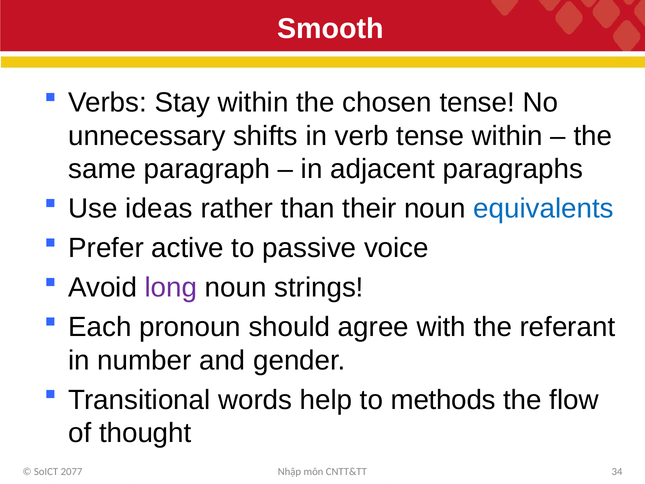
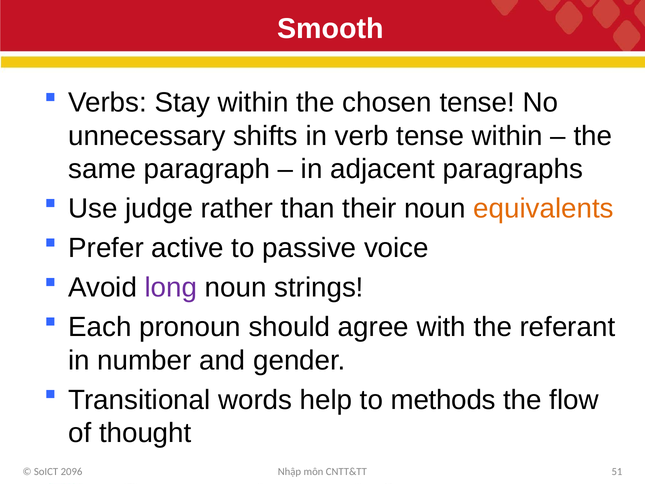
ideas: ideas -> judge
equivalents colour: blue -> orange
34: 34 -> 51
2077: 2077 -> 2096
